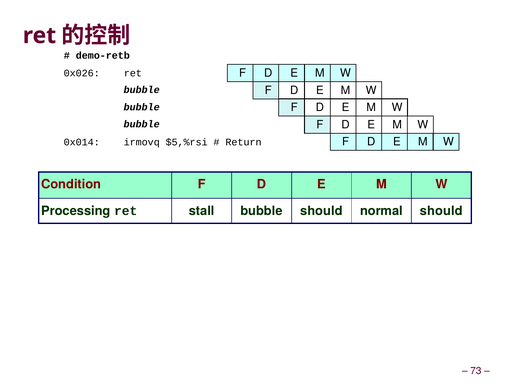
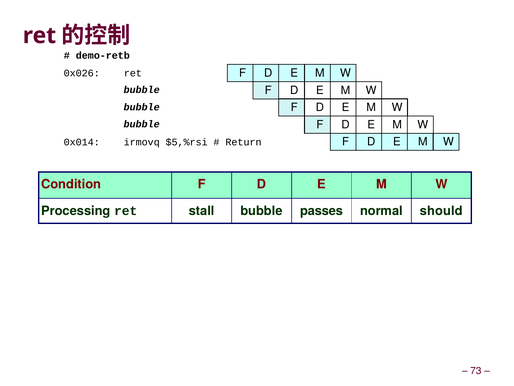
bubble should: should -> passes
